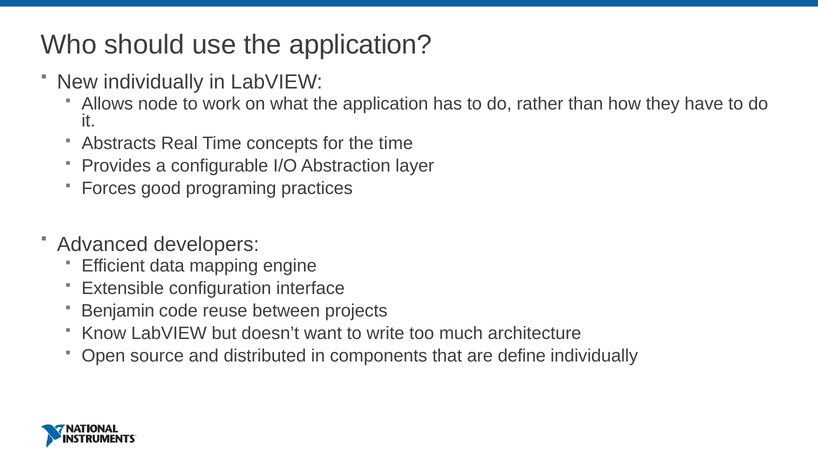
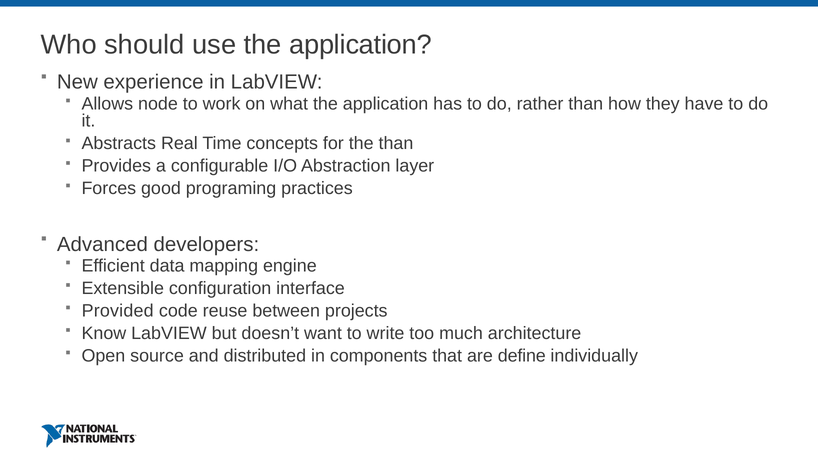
New individually: individually -> experience
the time: time -> than
Benjamin: Benjamin -> Provided
